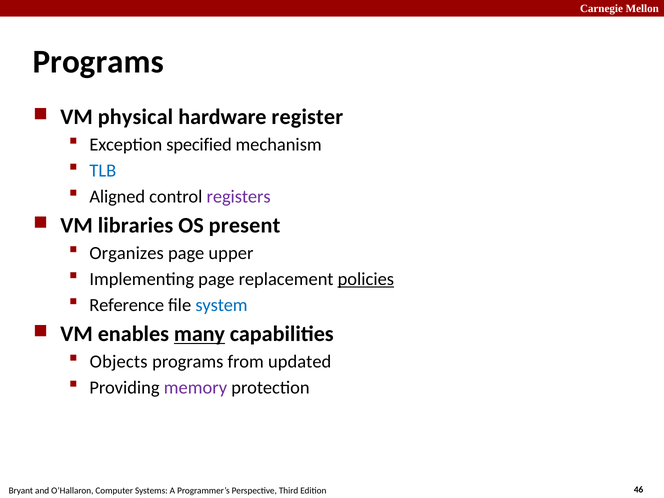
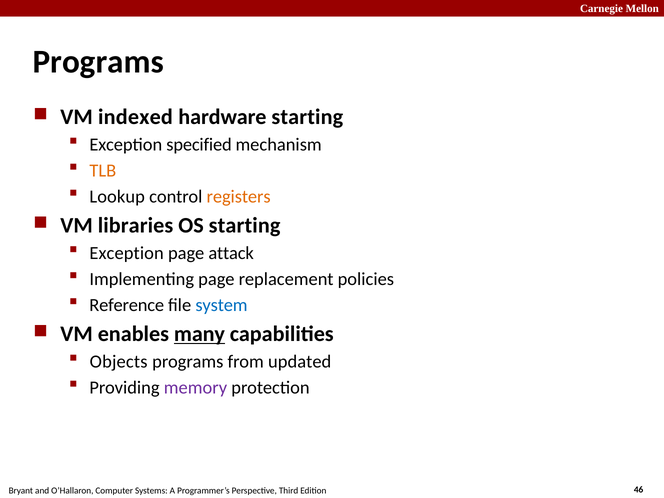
physical: physical -> indexed
hardware register: register -> starting
TLB colour: blue -> orange
Aligned: Aligned -> Lookup
registers colour: purple -> orange
OS present: present -> starting
Organizes at (127, 253): Organizes -> Exception
upper: upper -> attack
policies underline: present -> none
